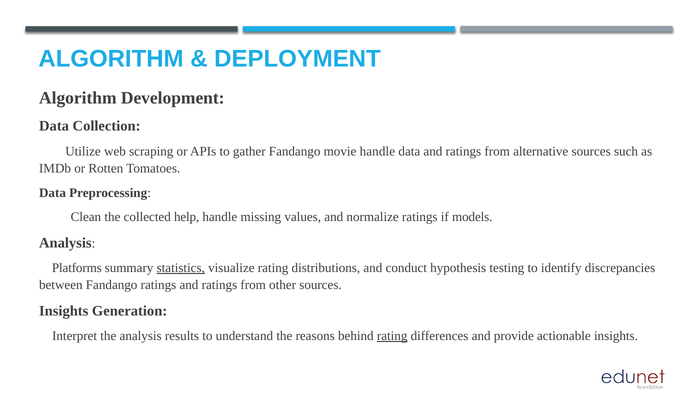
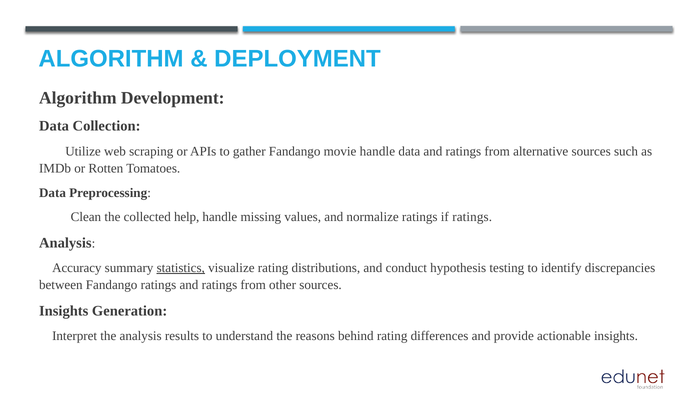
if models: models -> ratings
Platforms: Platforms -> Accuracy
rating at (392, 336) underline: present -> none
